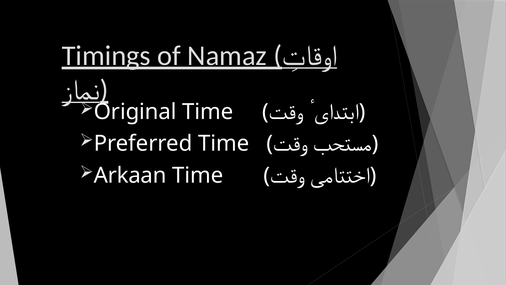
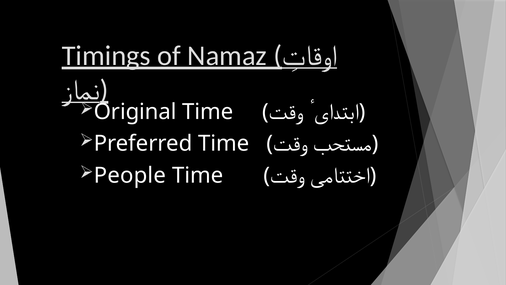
Arkaan: Arkaan -> People
